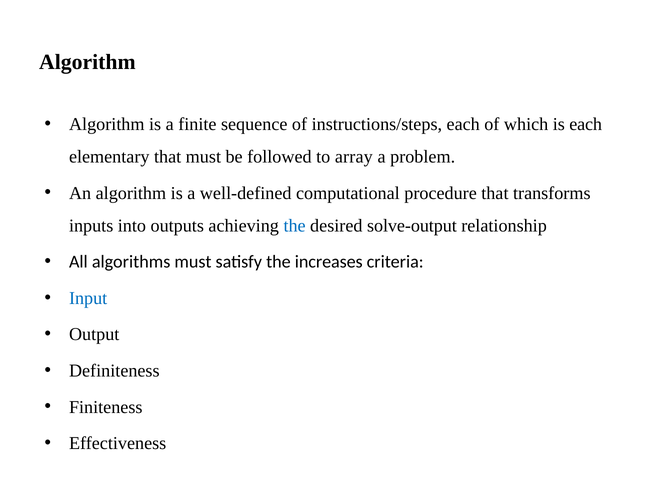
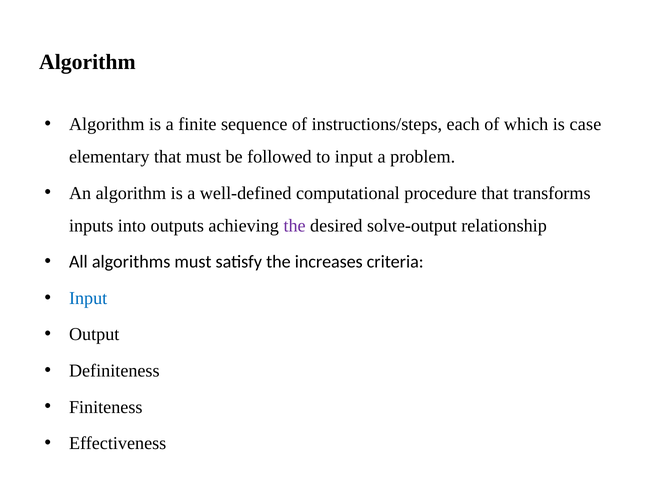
is each: each -> case
to array: array -> input
the at (295, 226) colour: blue -> purple
